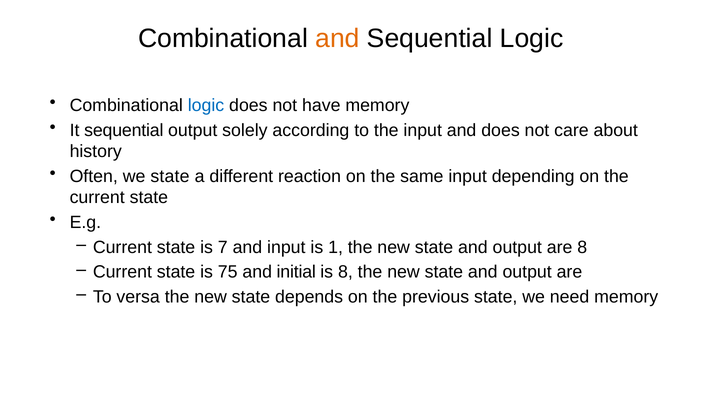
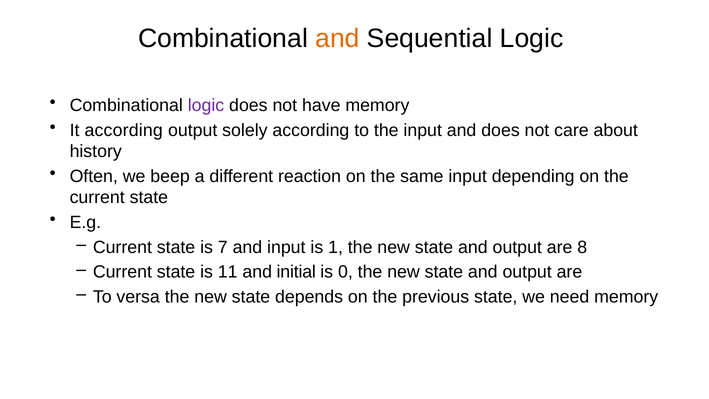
logic at (206, 105) colour: blue -> purple
It sequential: sequential -> according
we state: state -> beep
75: 75 -> 11
is 8: 8 -> 0
